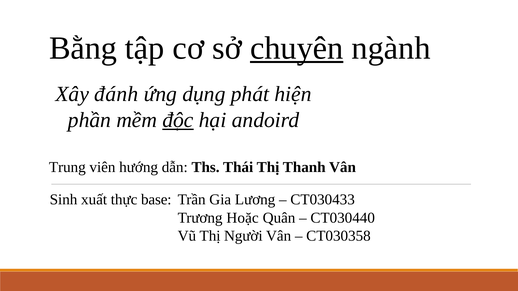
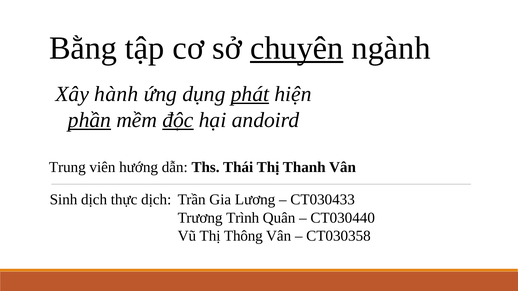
đánh: đánh -> hành
phát underline: none -> present
phần underline: none -> present
Sinh xuất: xuất -> dịch
thực base: base -> dịch
Hoặc: Hoặc -> Trình
Người: Người -> Thông
